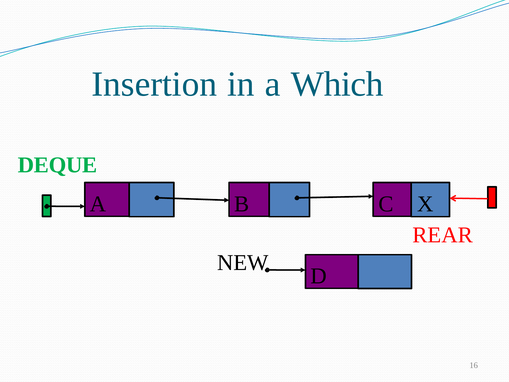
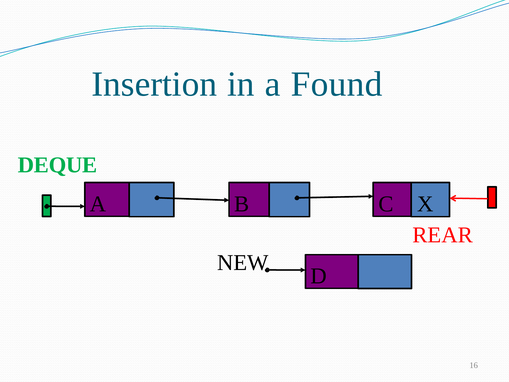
Which: Which -> Found
